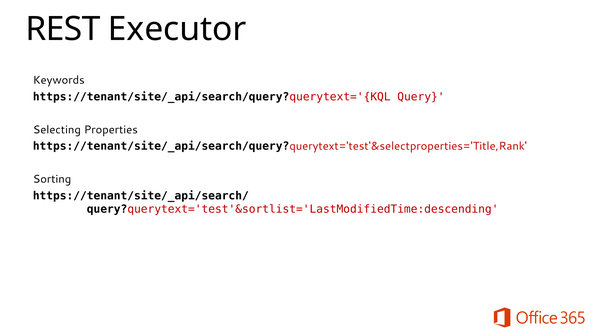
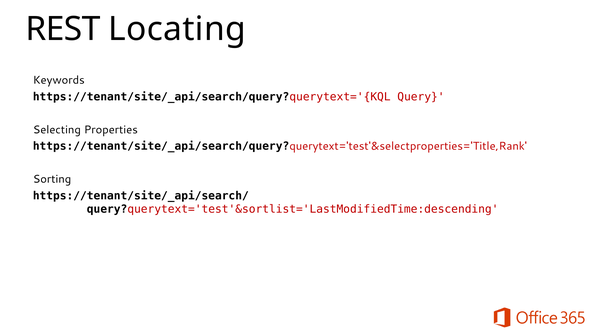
Executor: Executor -> Locating
